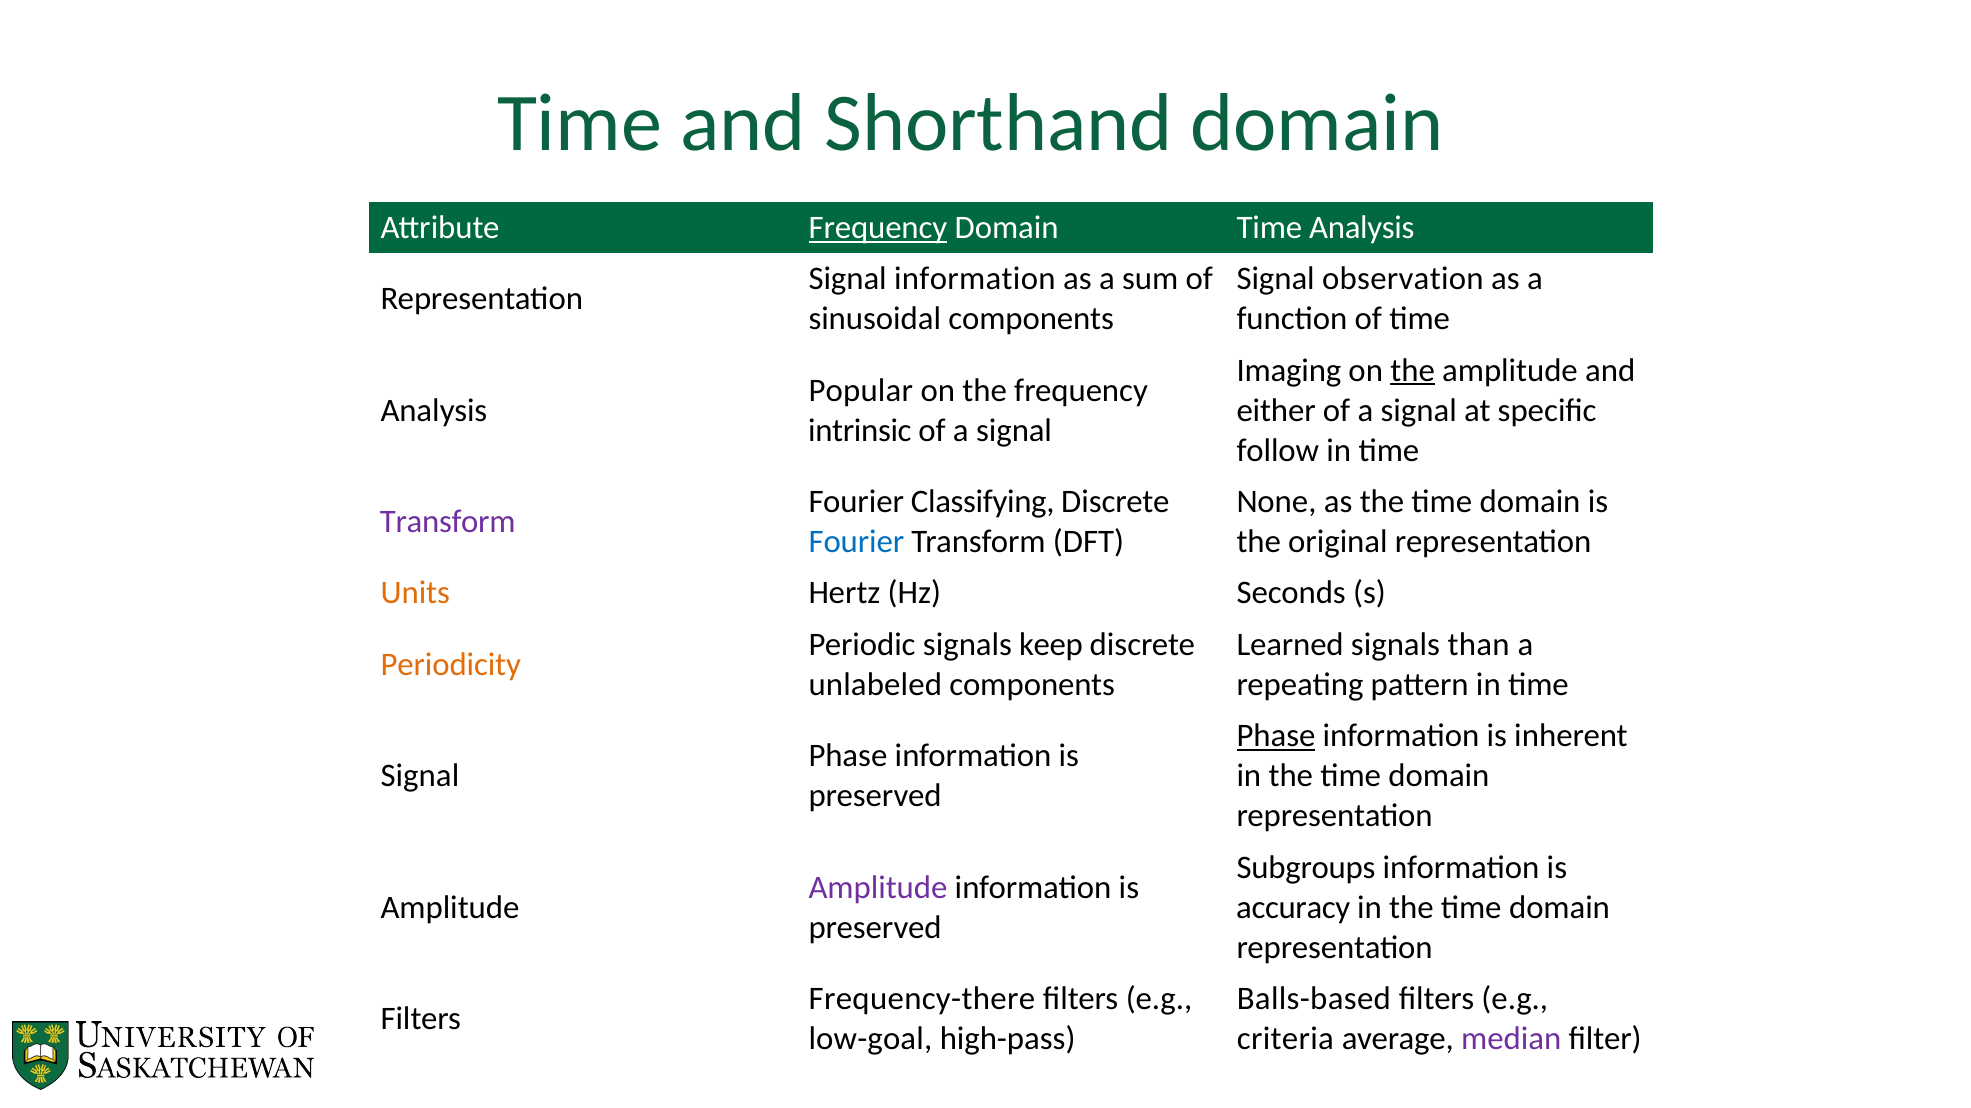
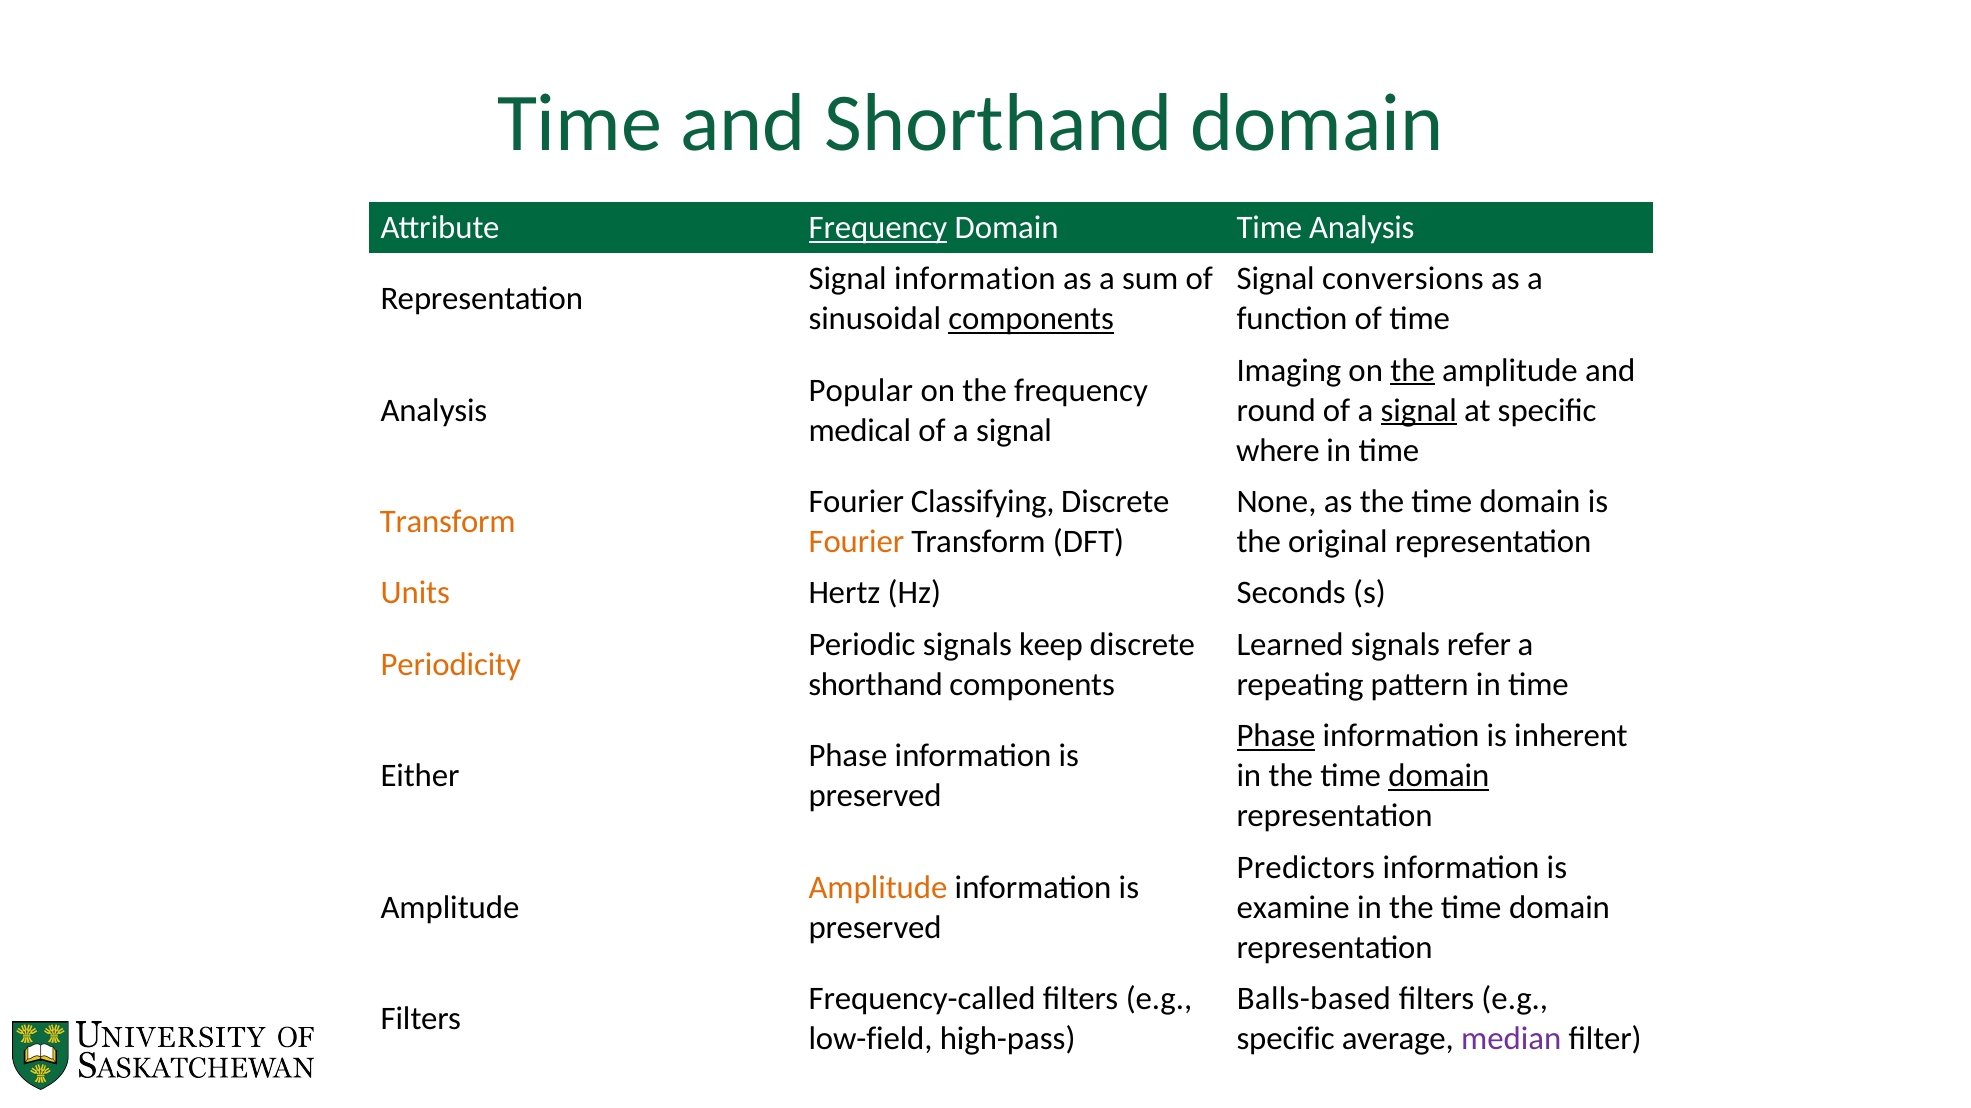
observation: observation -> conversions
components at (1031, 319) underline: none -> present
either: either -> round
signal at (1419, 411) underline: none -> present
intrinsic: intrinsic -> medical
follow: follow -> where
Transform at (448, 522) colour: purple -> orange
Fourier at (856, 542) colour: blue -> orange
than: than -> refer
unlabeled at (875, 685): unlabeled -> shorthand
Signal at (420, 776): Signal -> Either
domain at (1439, 776) underline: none -> present
Subgroups: Subgroups -> Predictors
Amplitude at (878, 888) colour: purple -> orange
accuracy: accuracy -> examine
Frequency-there: Frequency-there -> Frequency-called
low-goal: low-goal -> low-field
criteria at (1285, 1039): criteria -> specific
